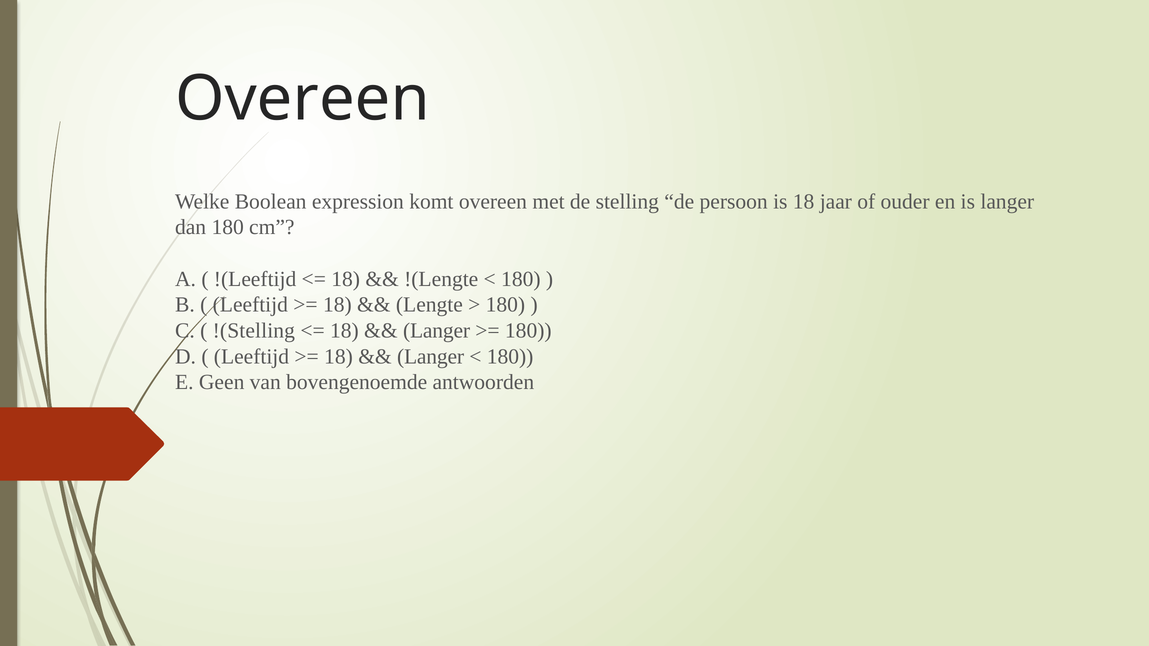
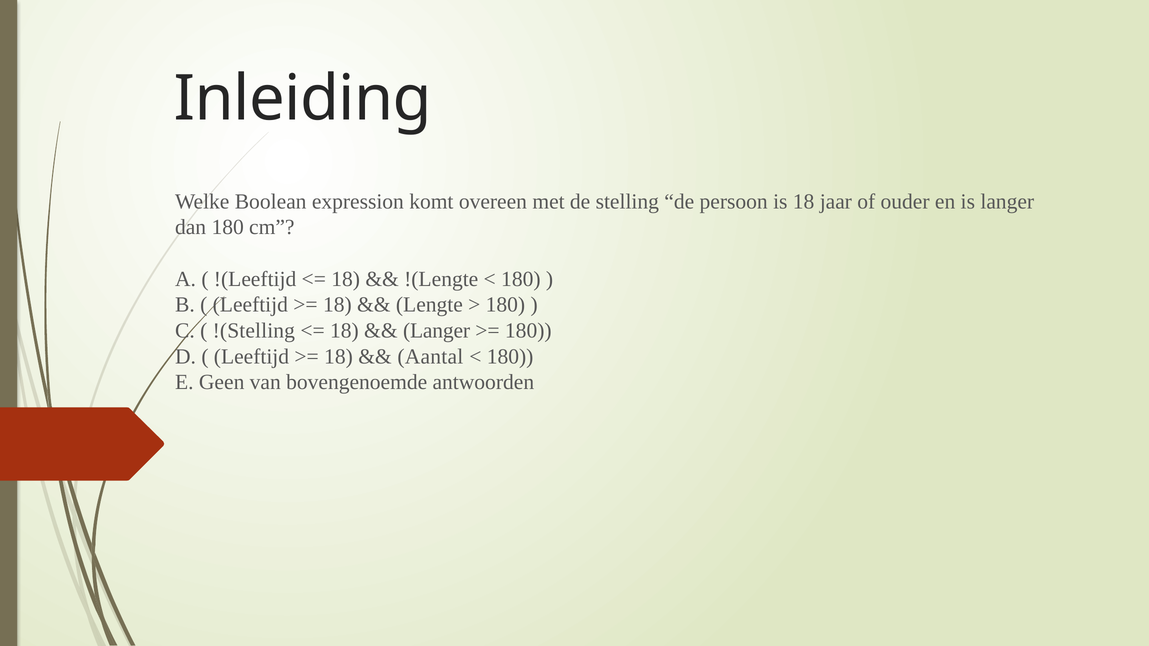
Overeen at (302, 99): Overeen -> Inleiding
Langer at (431, 357): Langer -> Aantal
